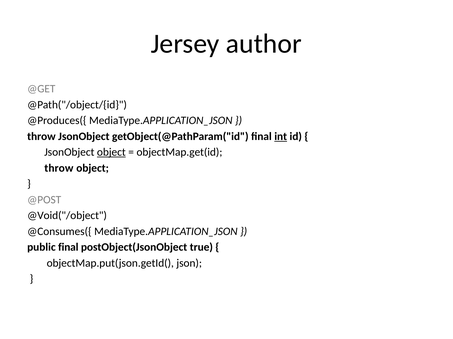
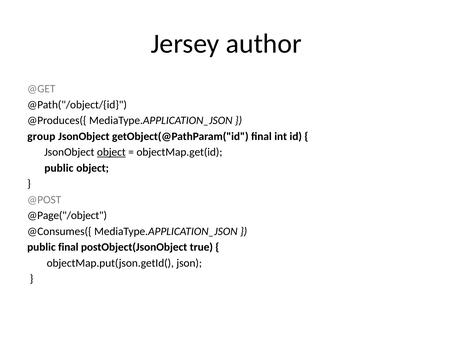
throw at (41, 137): throw -> group
int underline: present -> none
throw at (59, 168): throw -> public
@Void("/object: @Void("/object -> @Page("/object
